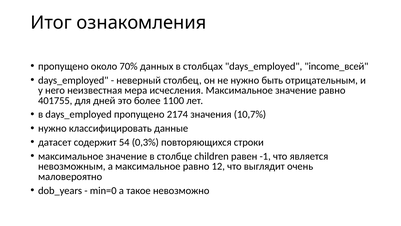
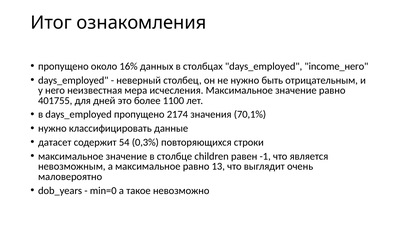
70%: 70% -> 16%
income_всей: income_всей -> income_него
10,7%: 10,7% -> 70,1%
12: 12 -> 13
